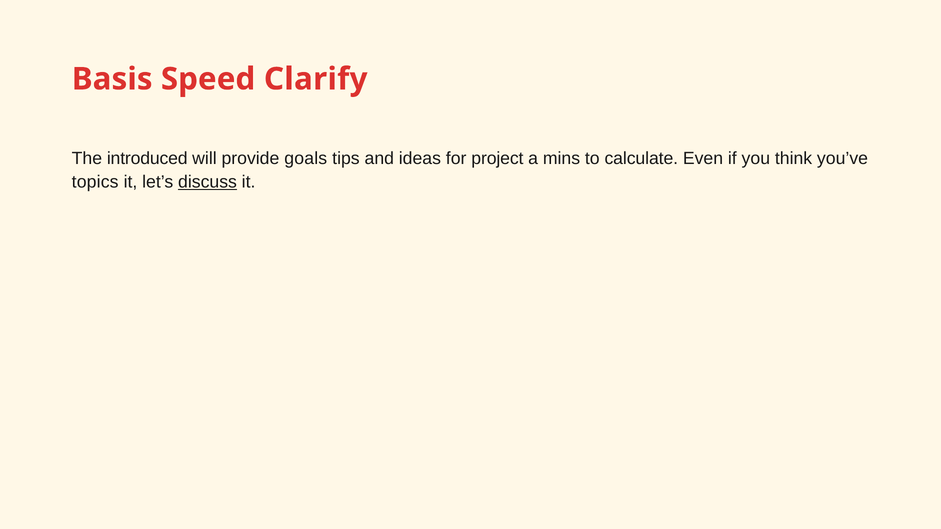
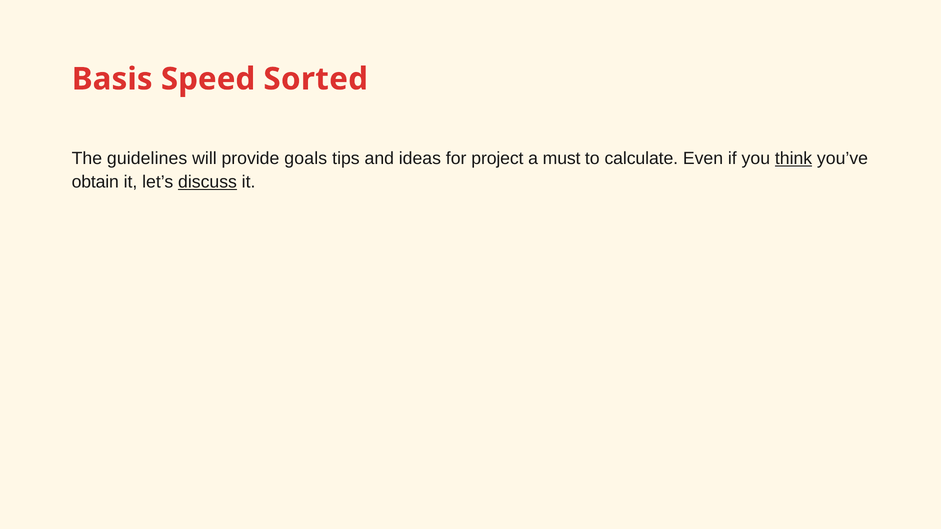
Clarify: Clarify -> Sorted
introduced: introduced -> guidelines
mins: mins -> must
think underline: none -> present
topics: topics -> obtain
